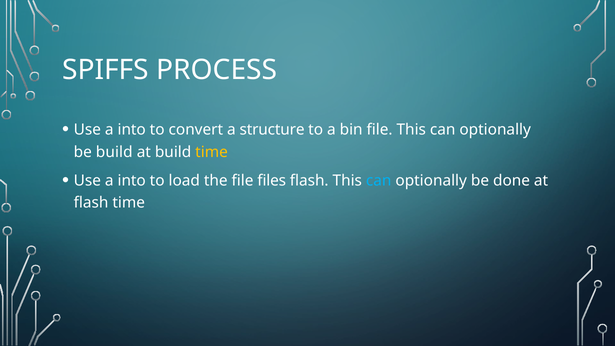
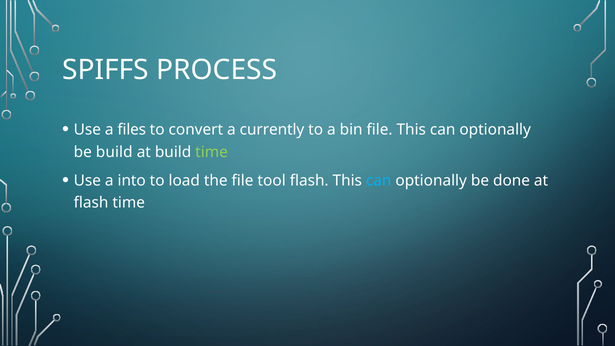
into at (132, 130): into -> files
structure: structure -> currently
time at (212, 152) colour: yellow -> light green
files: files -> tool
